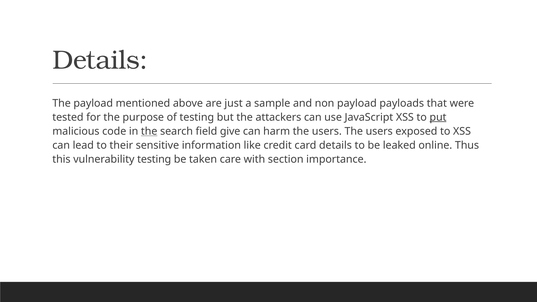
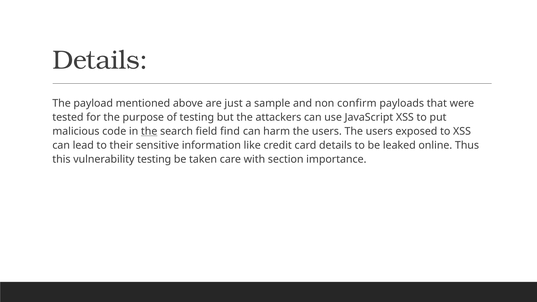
non payload: payload -> confirm
put underline: present -> none
give: give -> find
